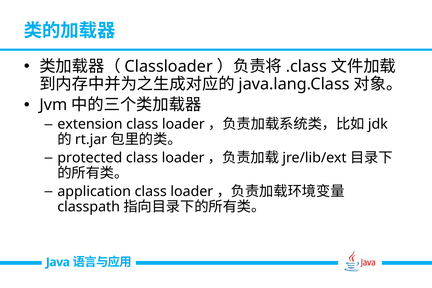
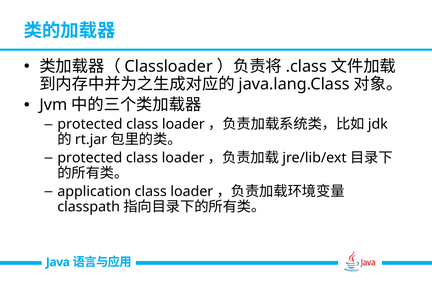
extension at (90, 124): extension -> protected
